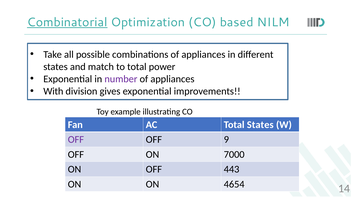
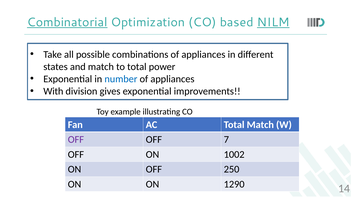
NILM underline: none -> present
number colour: purple -> blue
Total States: States -> Match
9: 9 -> 7
7000: 7000 -> 1002
443: 443 -> 250
4654: 4654 -> 1290
